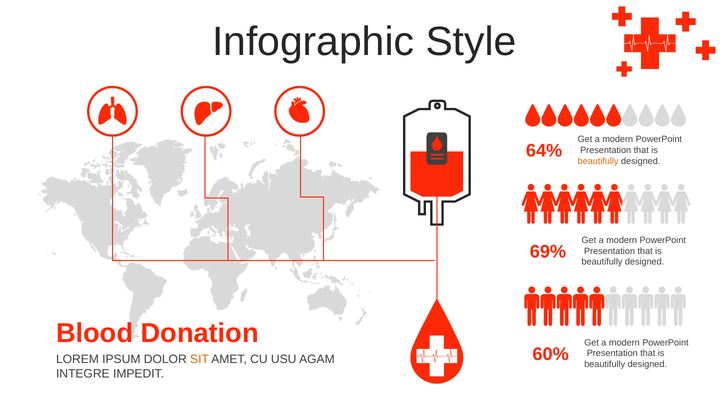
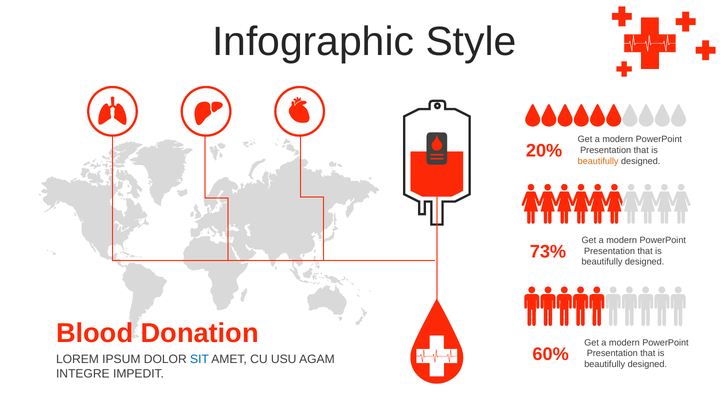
64%: 64% -> 20%
69%: 69% -> 73%
SIT colour: orange -> blue
